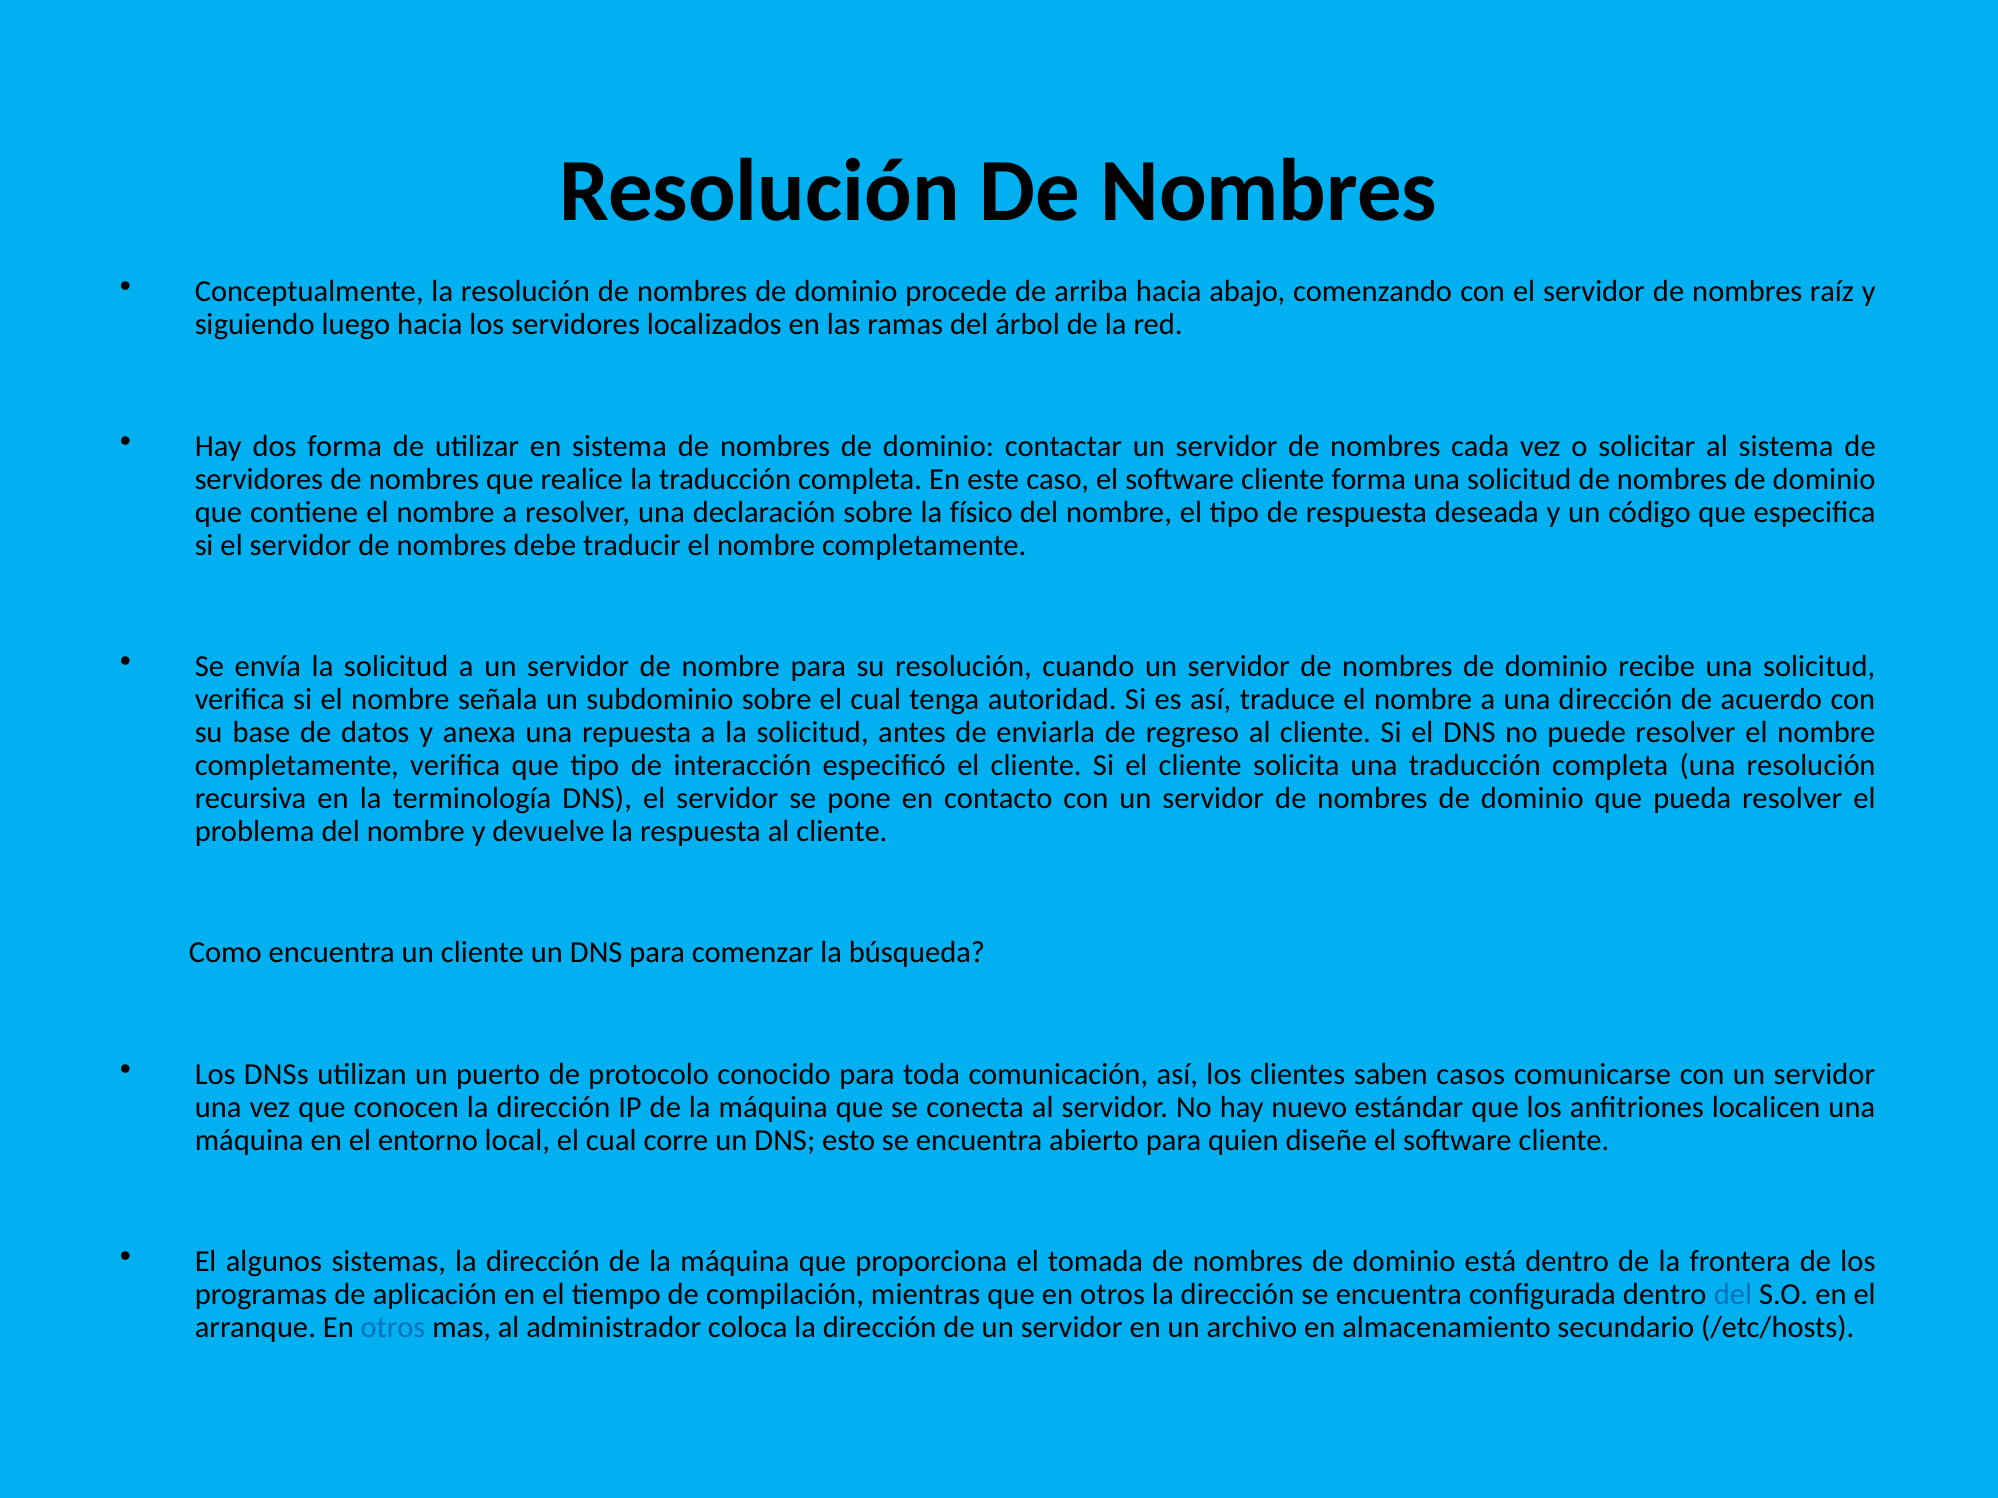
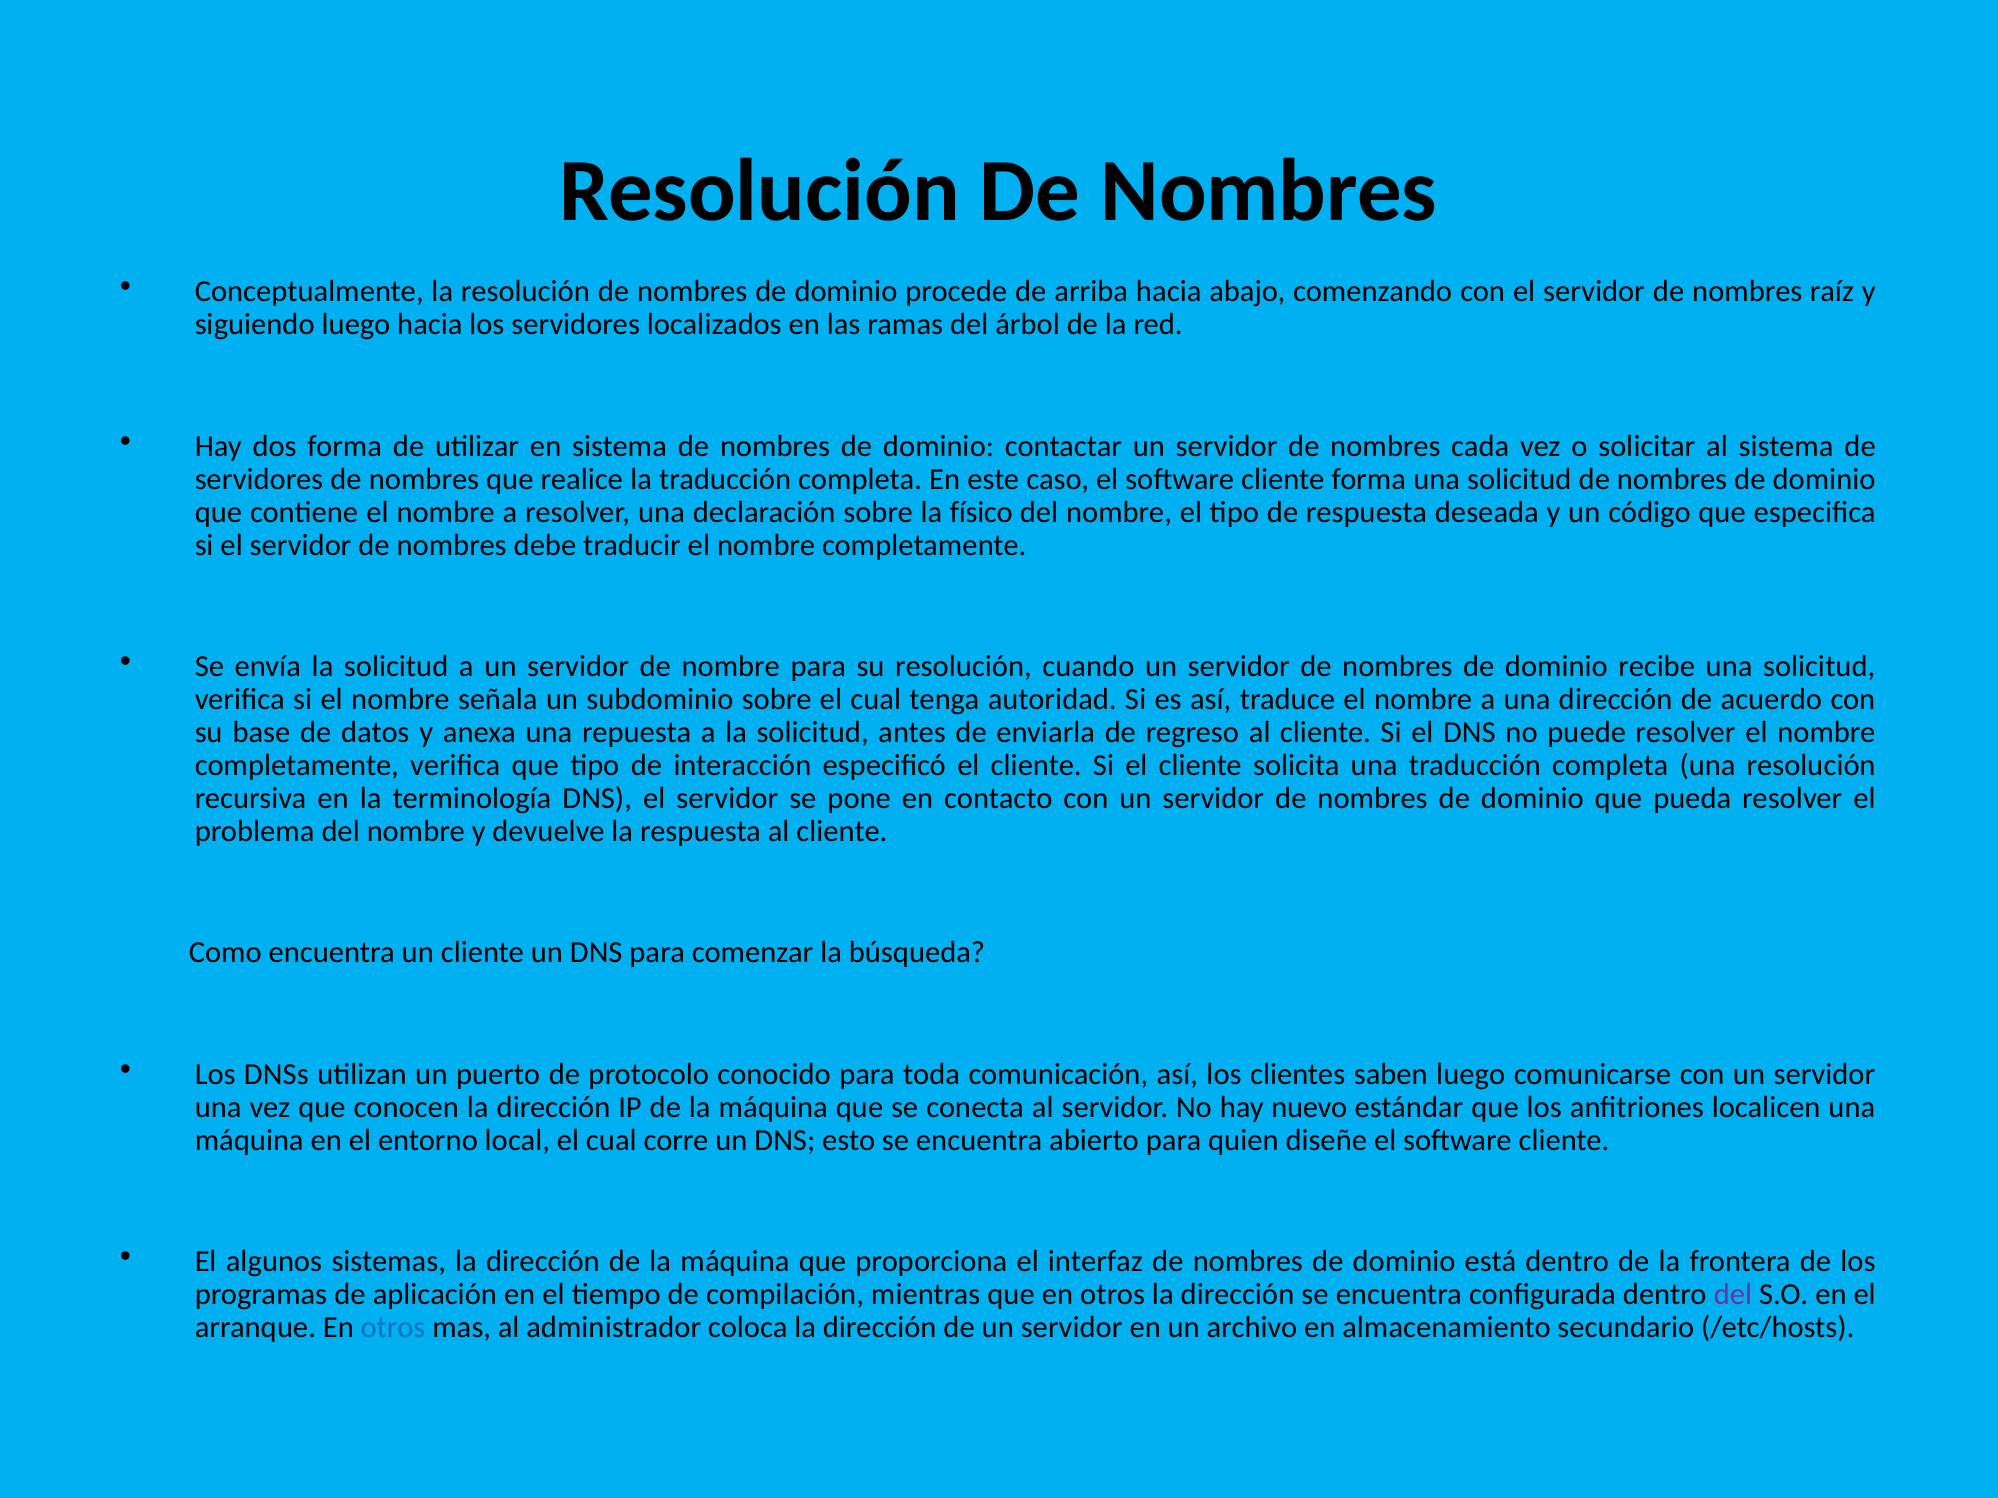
saben casos: casos -> luego
tomada: tomada -> interfaz
del at (1733, 1295) colour: blue -> purple
